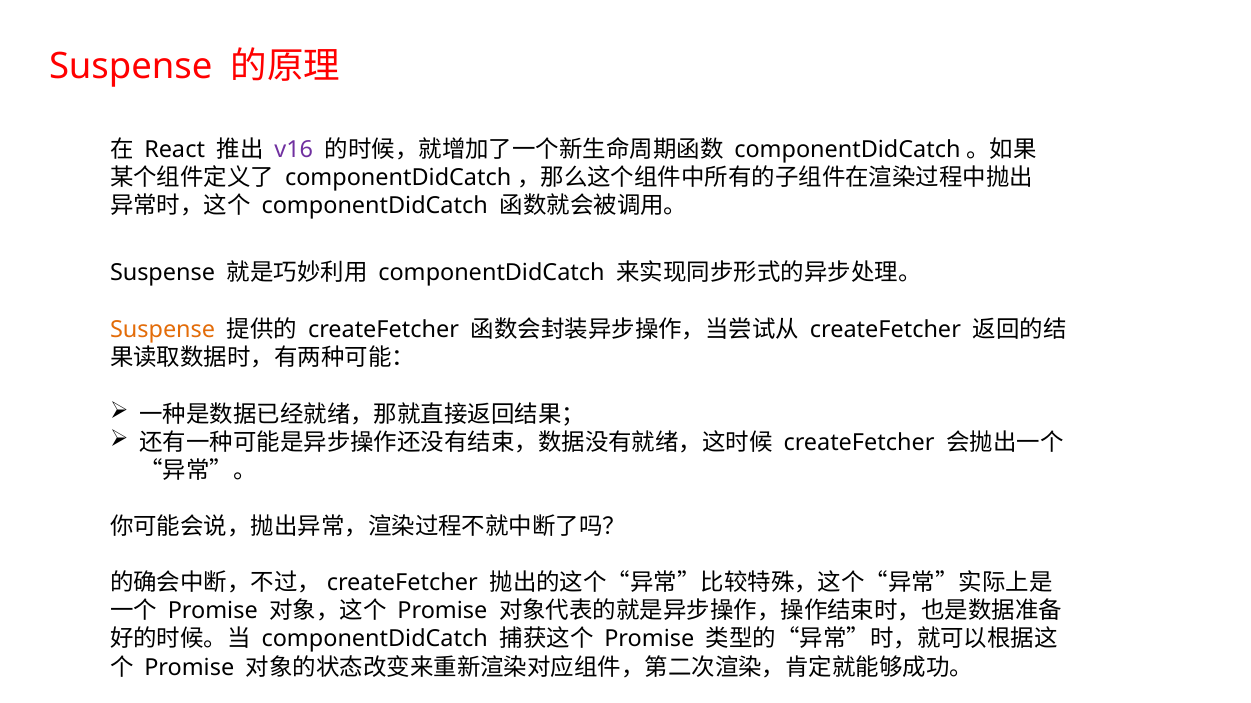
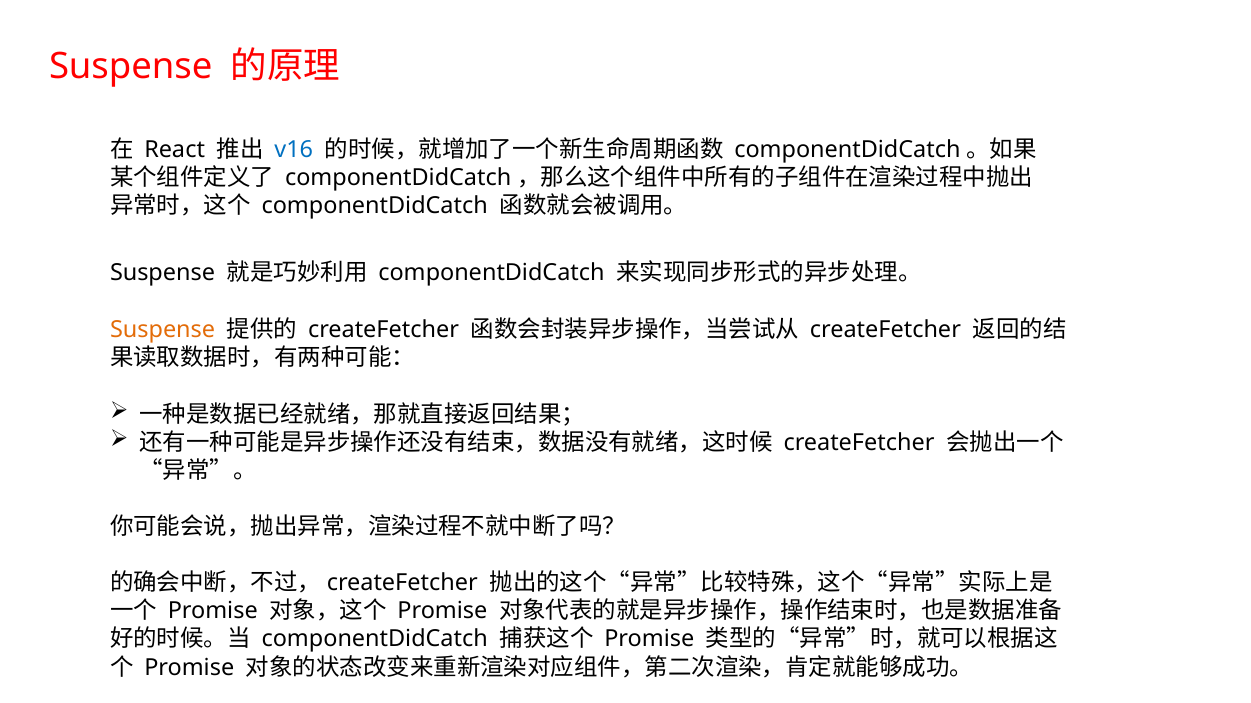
v16 colour: purple -> blue
